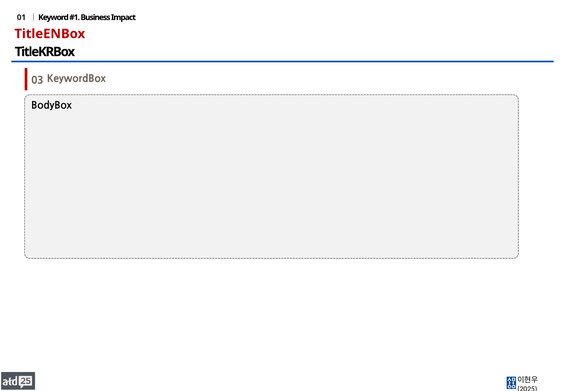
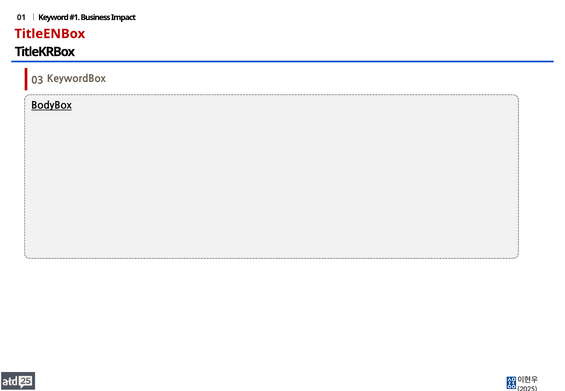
BodyBox underline: none -> present
